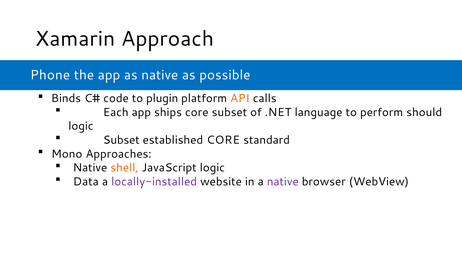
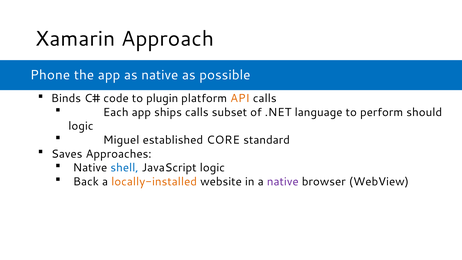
ships core: core -> calls
Subset at (121, 140): Subset -> Miguel
Mono: Mono -> Saves
shell colour: orange -> blue
Data: Data -> Back
locally-installed colour: purple -> orange
